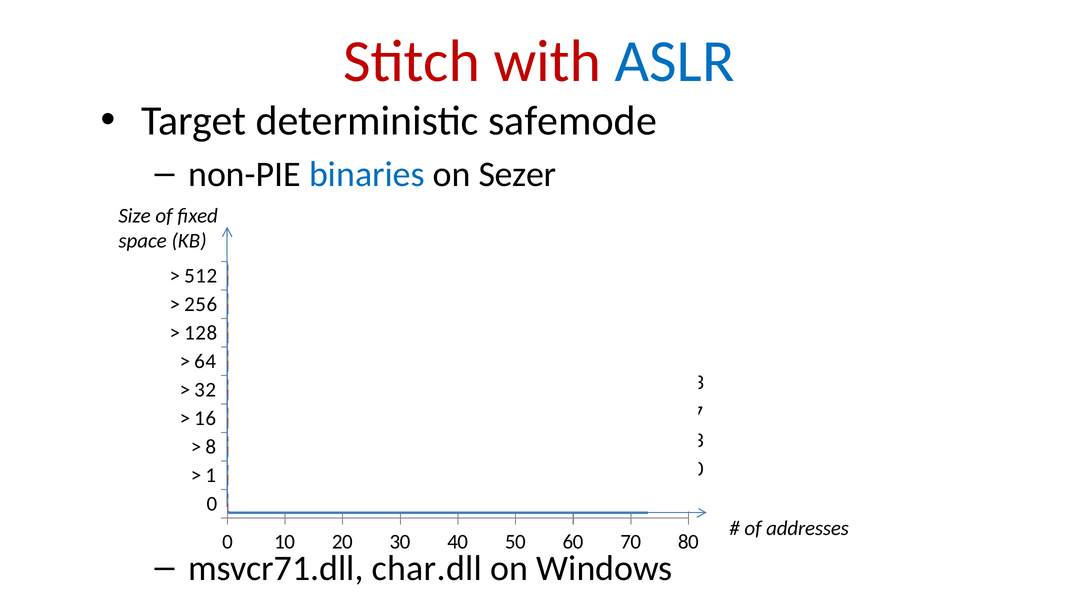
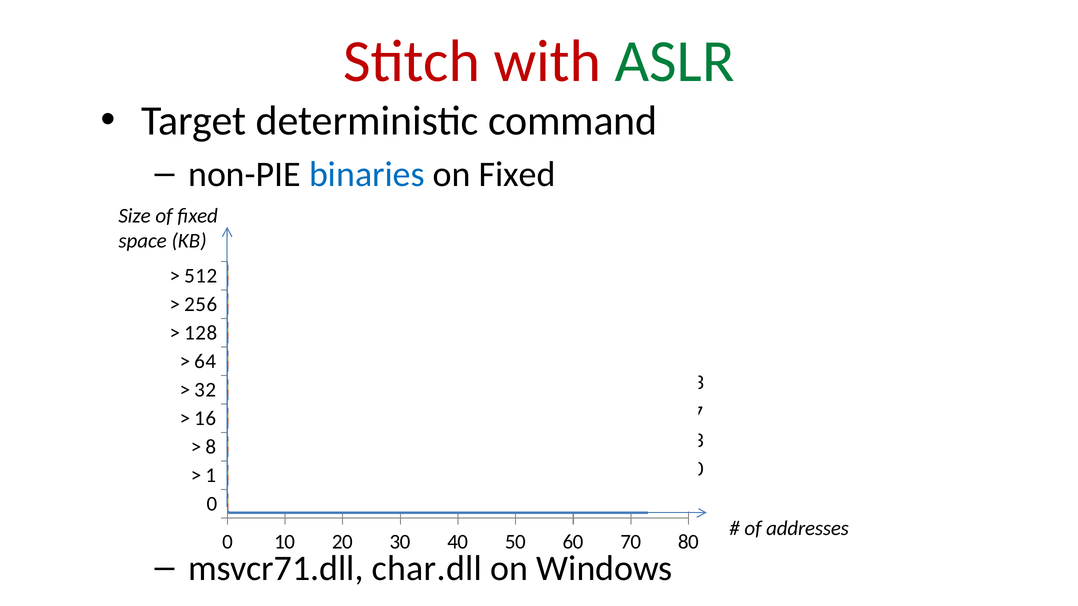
ASLR colour: blue -> green
safemode: safemode -> command
on Sezer: Sezer -> Fixed
